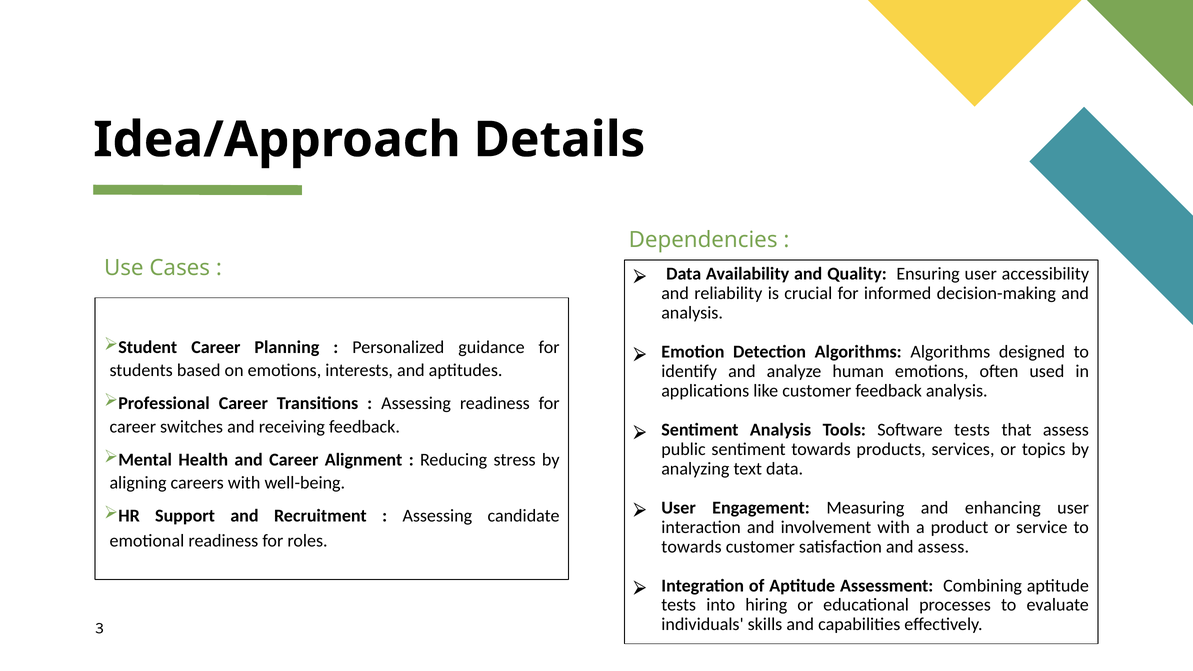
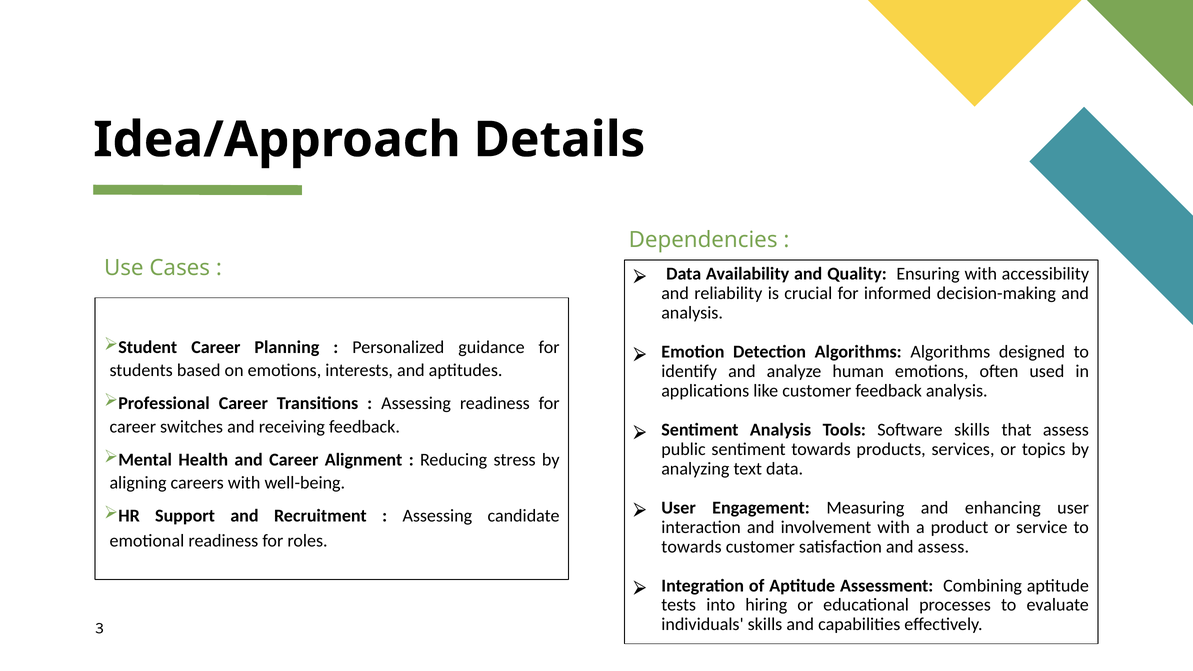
Ensuring user: user -> with
Software tests: tests -> skills
